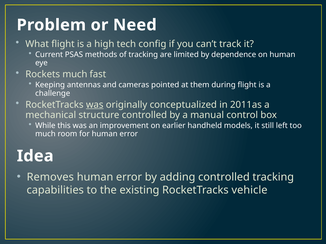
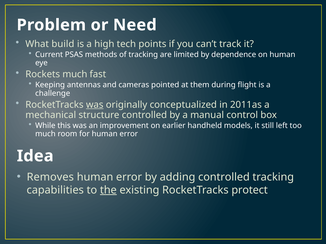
What flight: flight -> build
config: config -> points
the underline: none -> present
vehicle: vehicle -> protect
